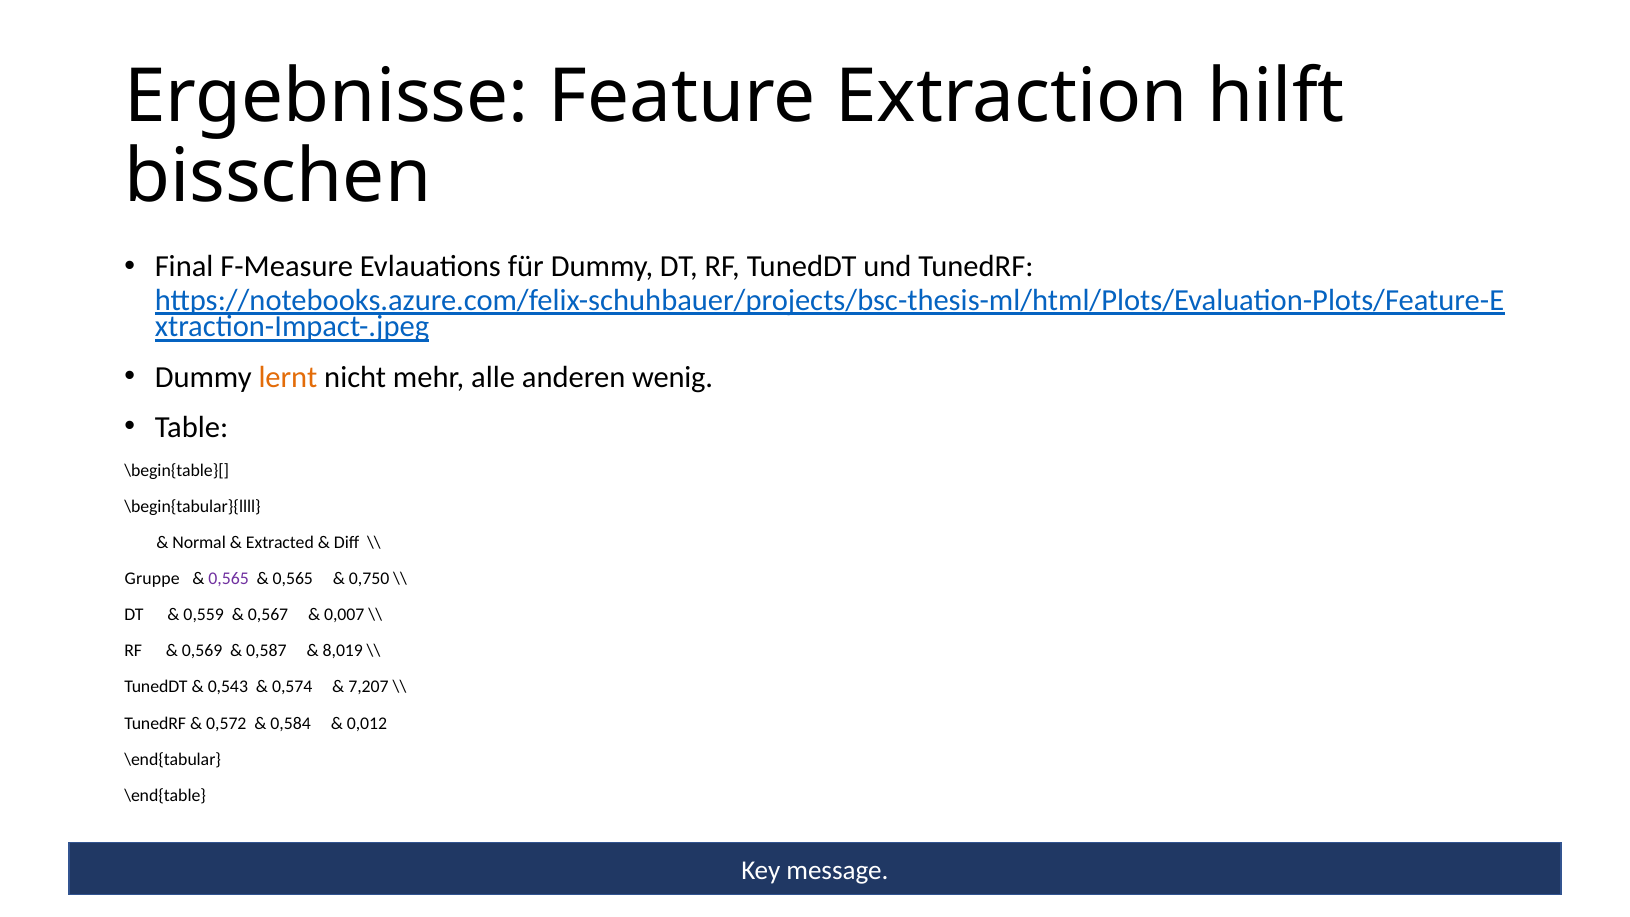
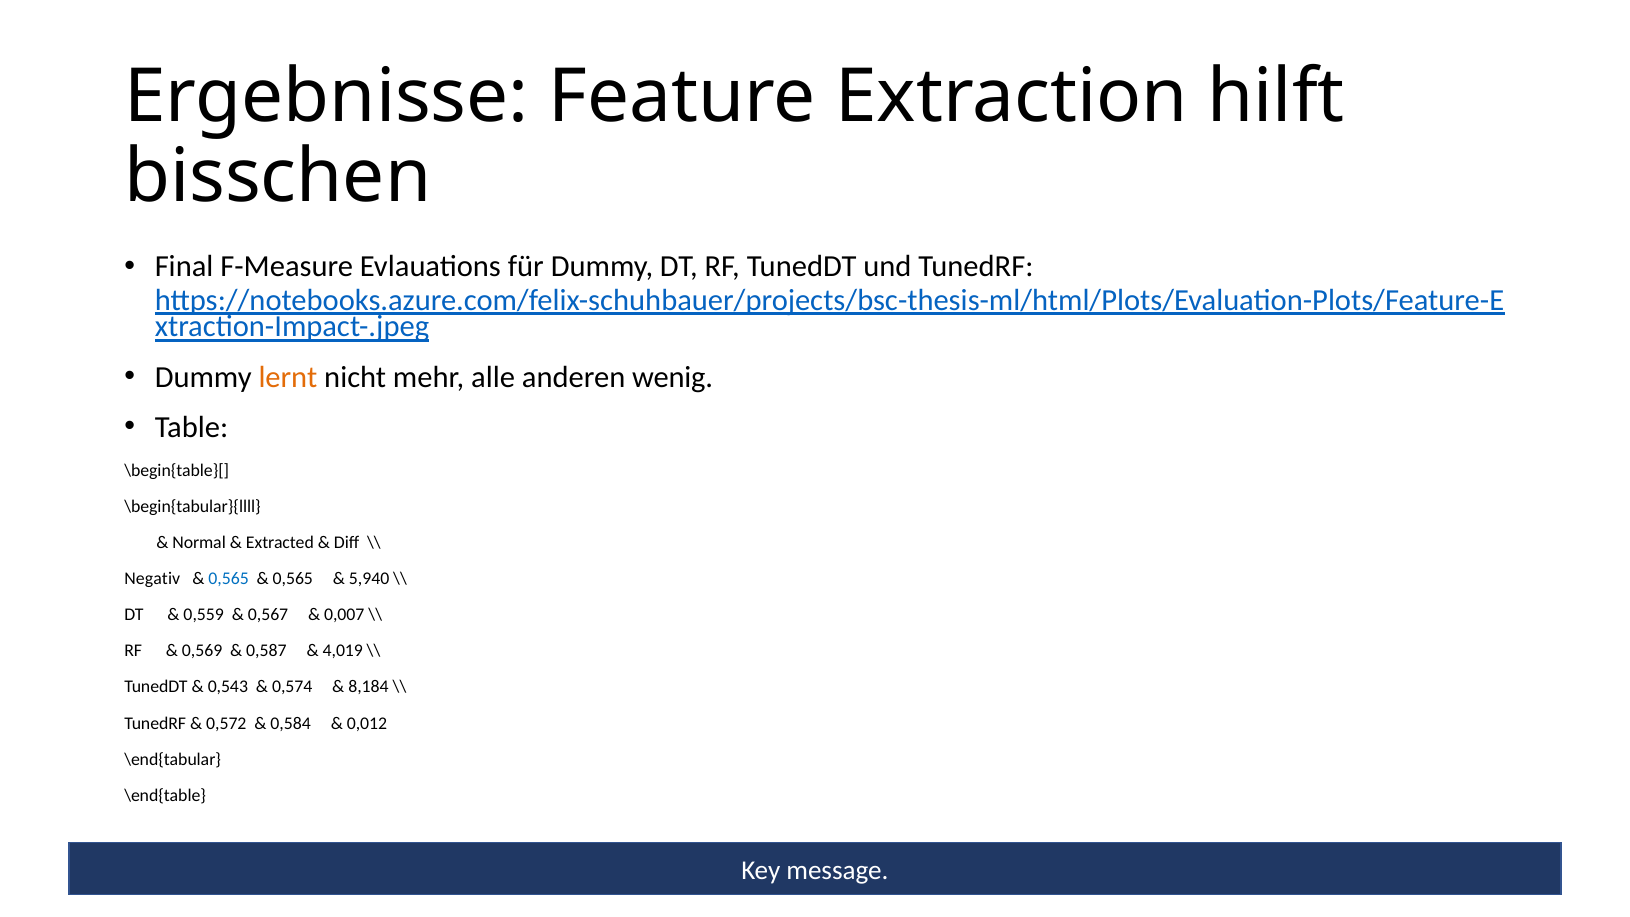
Gruppe: Gruppe -> Negativ
0,565 at (229, 579) colour: purple -> blue
0,750: 0,750 -> 5,940
8,019: 8,019 -> 4,019
7,207: 7,207 -> 8,184
